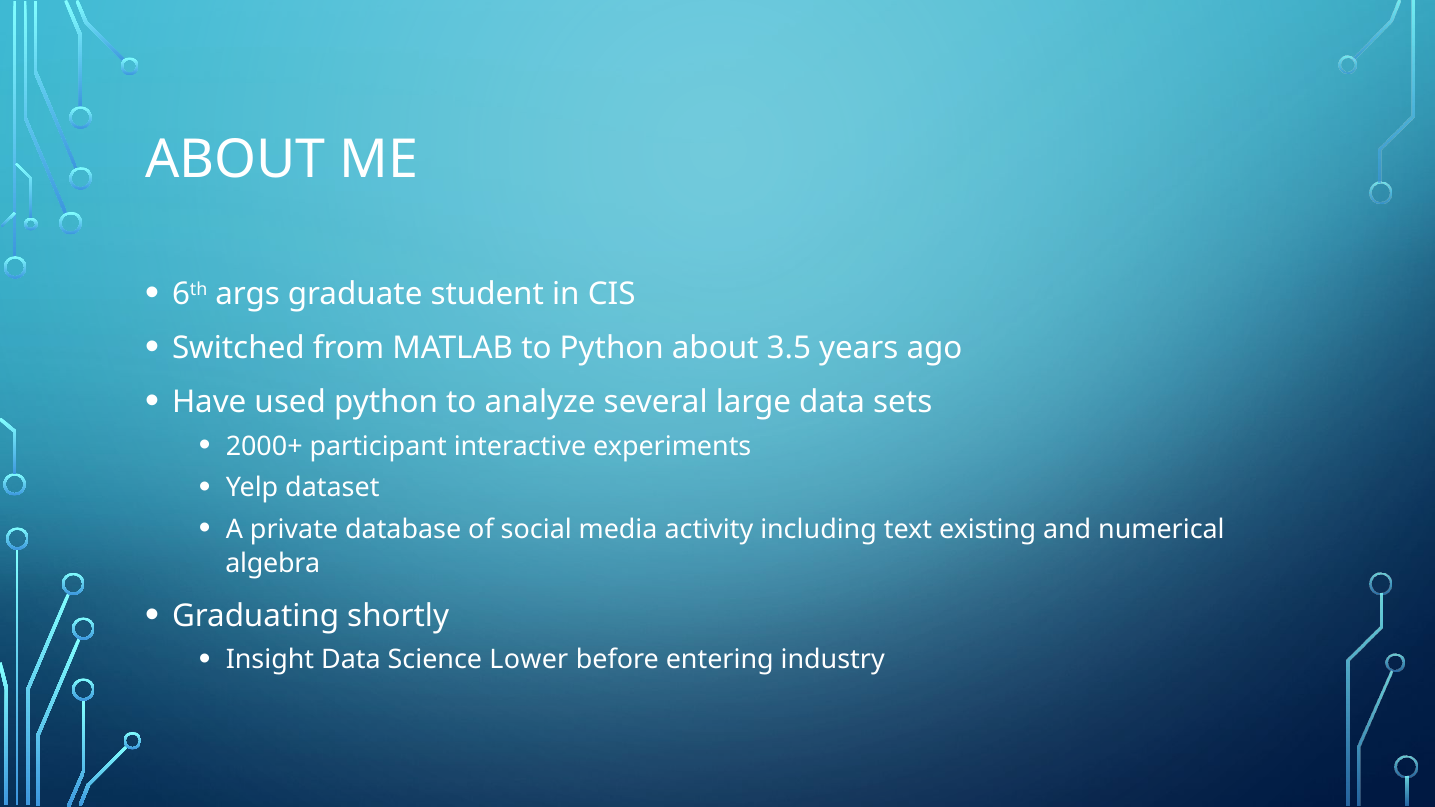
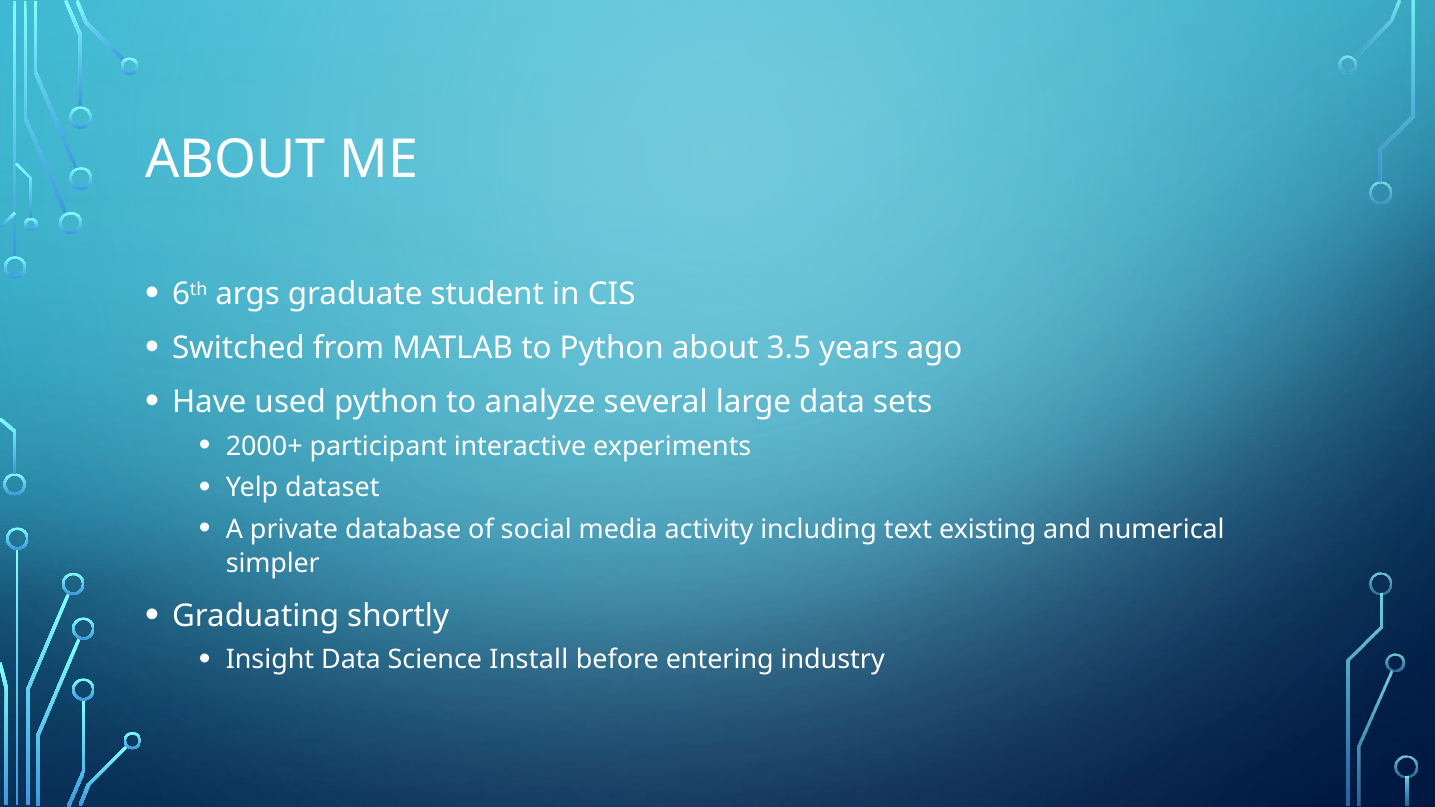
algebra: algebra -> simpler
Lower: Lower -> Install
